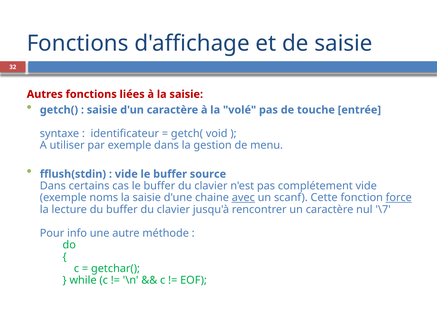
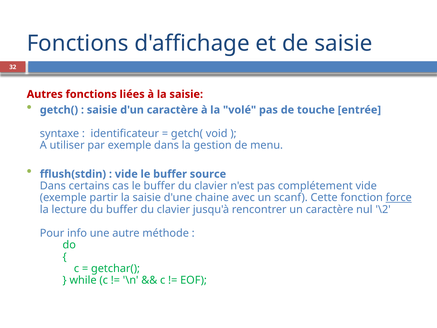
noms: noms -> partir
avec underline: present -> none
\7: \7 -> \2
